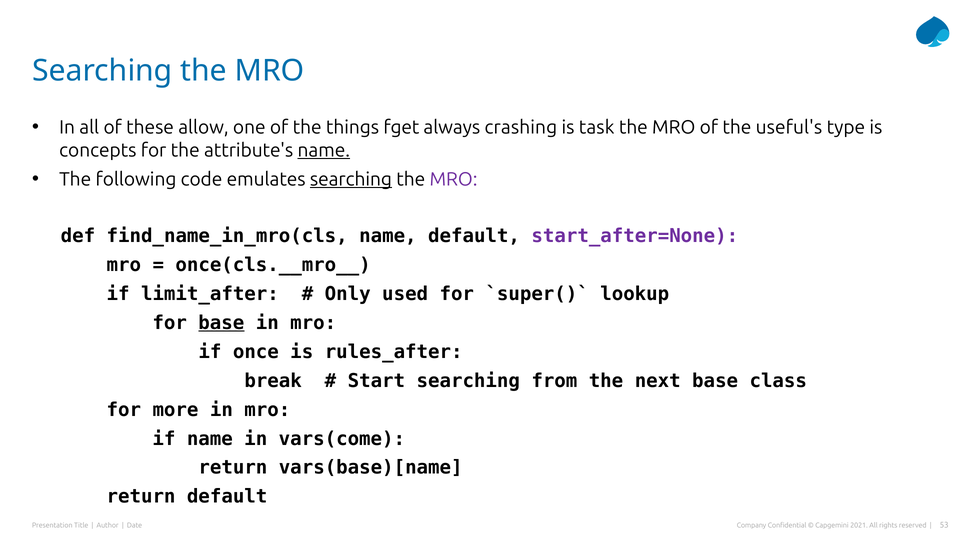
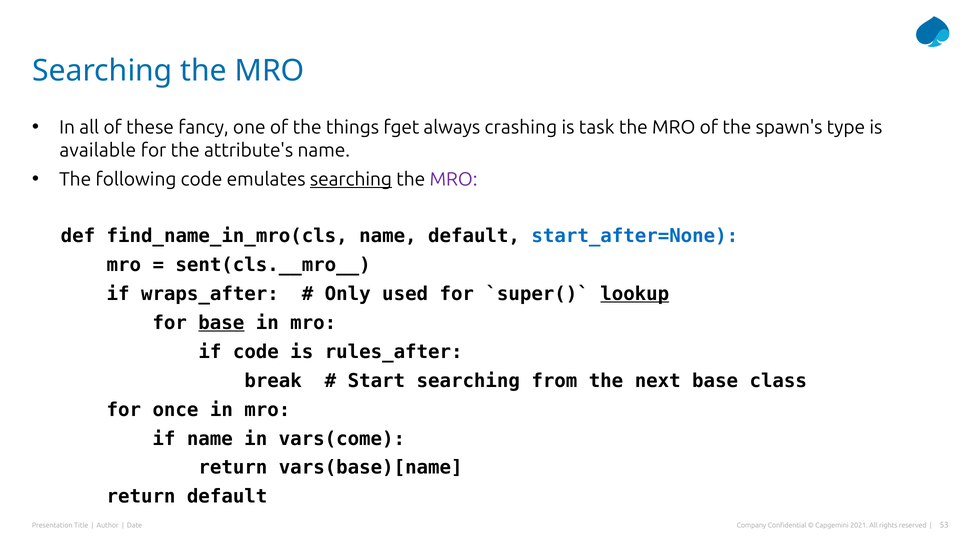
allow: allow -> fancy
useful's: useful's -> spawn's
concepts: concepts -> available
name at (324, 150) underline: present -> none
start_after=None colour: purple -> blue
once(cls.__mro__: once(cls.__mro__ -> sent(cls.__mro__
limit_after: limit_after -> wraps_after
lookup underline: none -> present
if once: once -> code
more: more -> once
